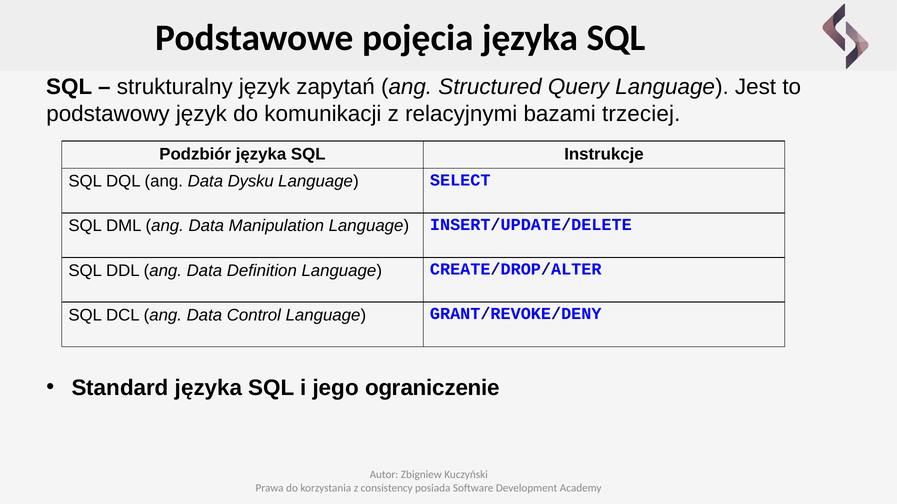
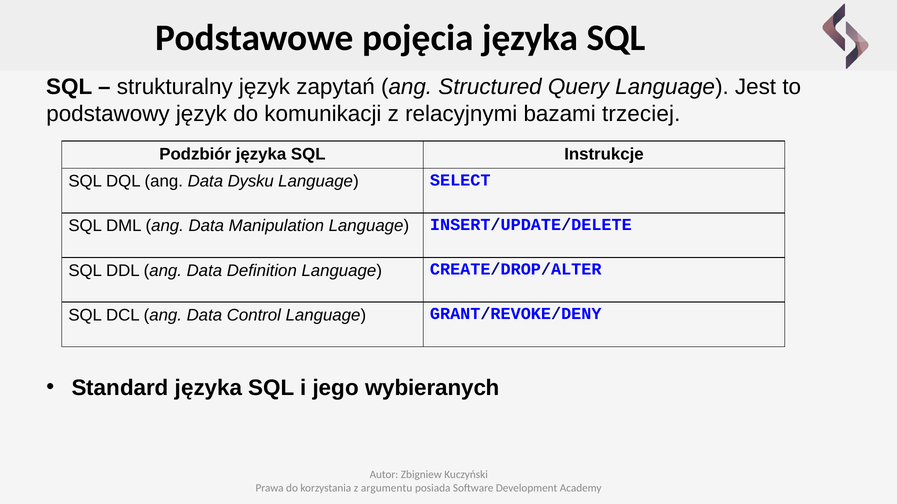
ograniczenie: ograniczenie -> wybieranych
consistency: consistency -> argumentu
